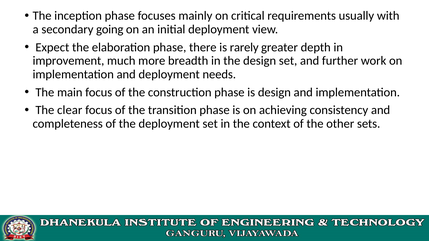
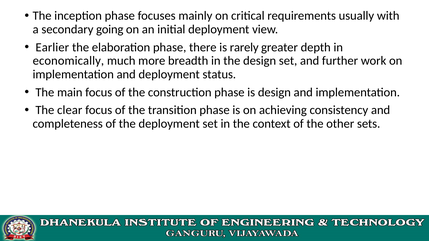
Expect: Expect -> Earlier
improvement: improvement -> economically
needs: needs -> status
